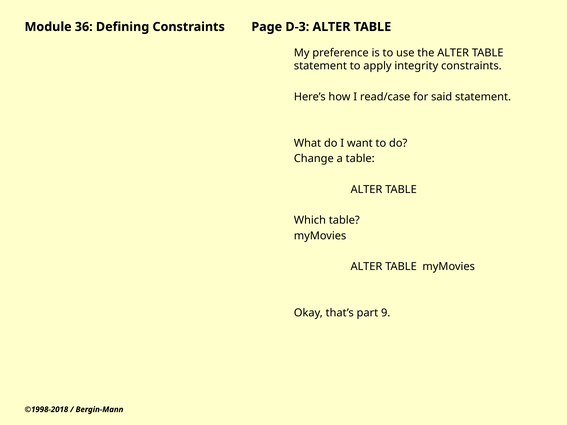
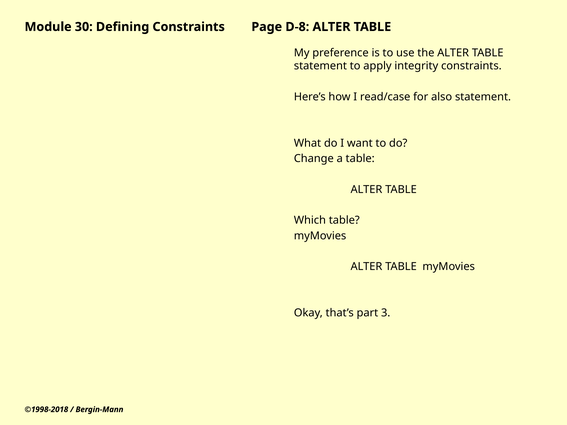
36: 36 -> 30
D-3: D-3 -> D-8
said: said -> also
9: 9 -> 3
